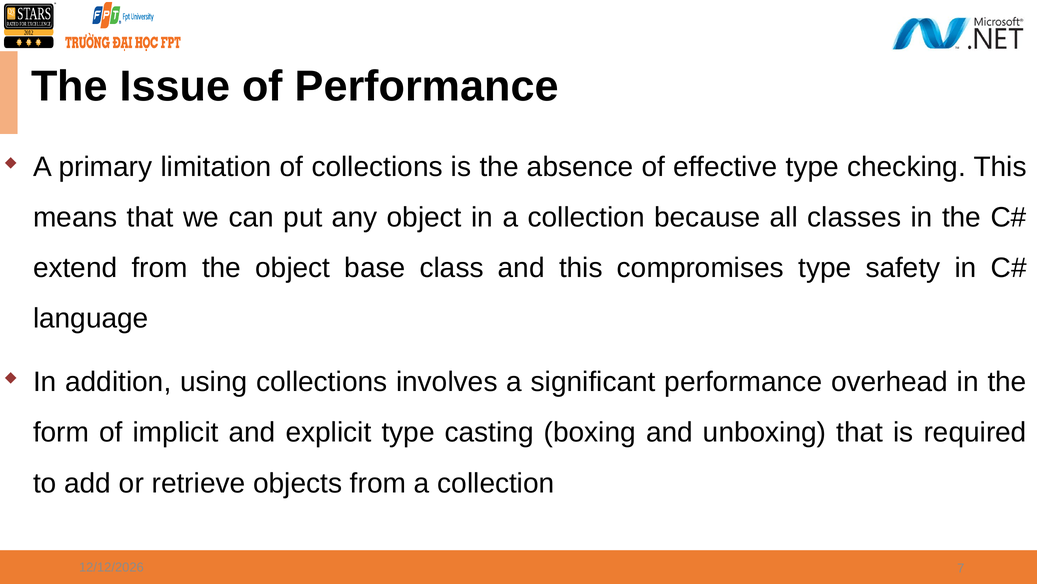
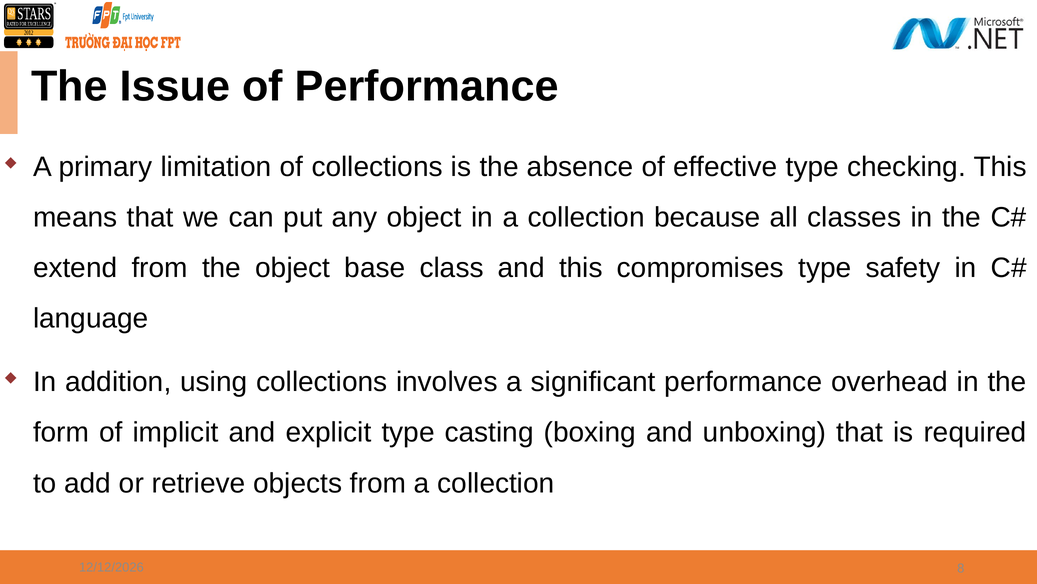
7: 7 -> 8
